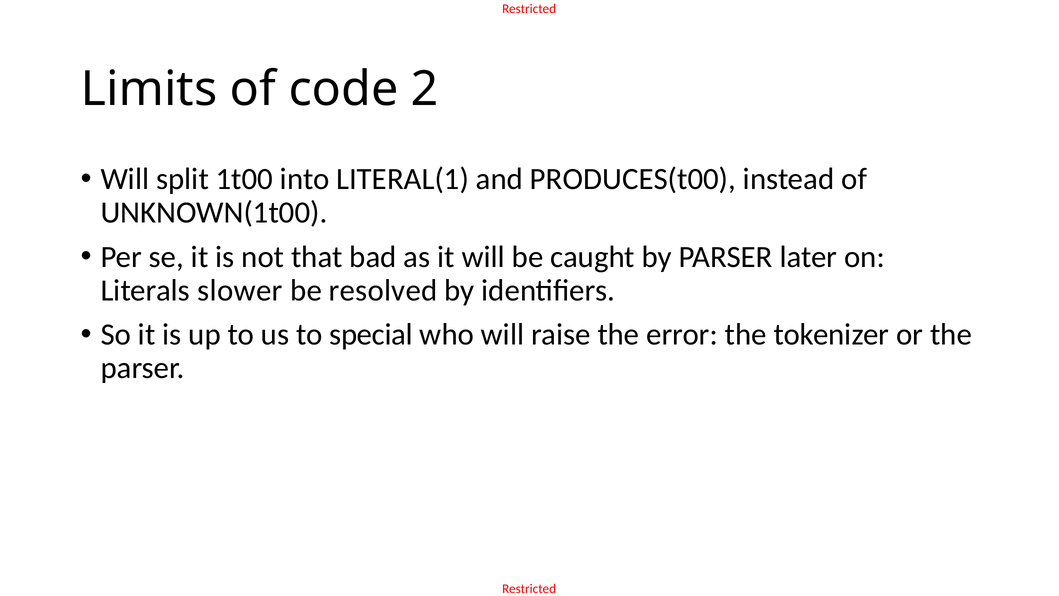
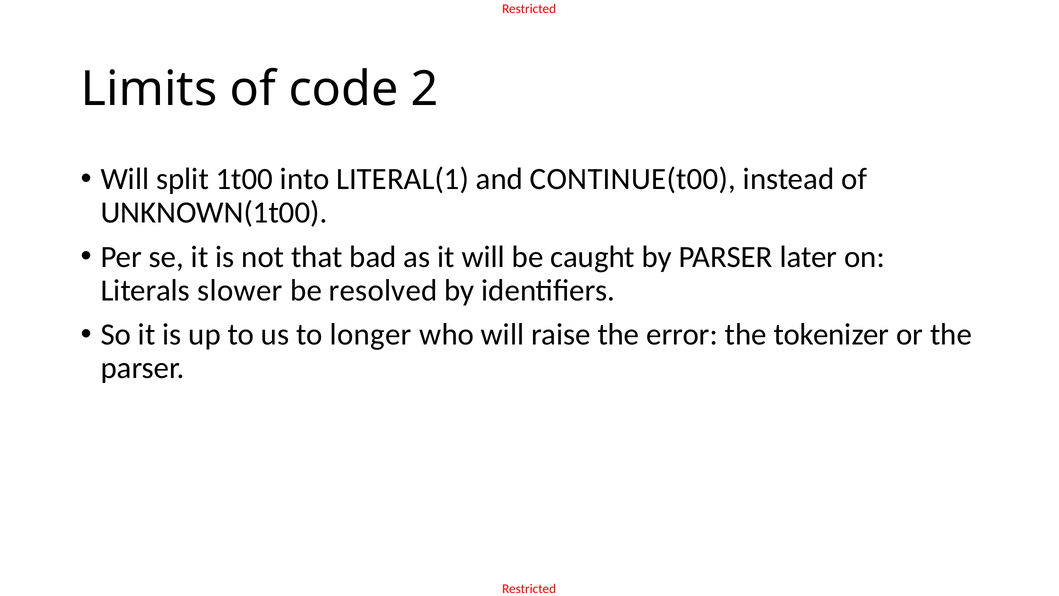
PRODUCES(t00: PRODUCES(t00 -> CONTINUE(t00
special: special -> longer
